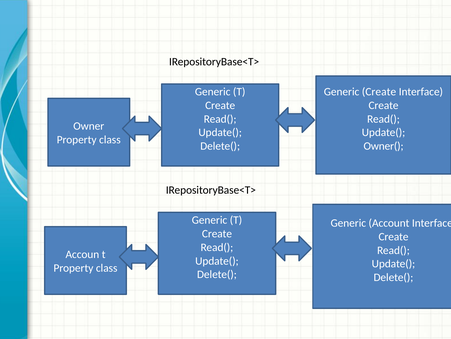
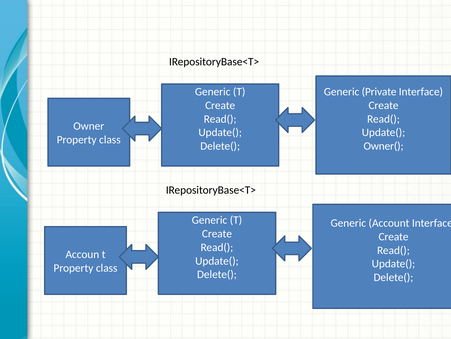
Generic Create: Create -> Private
